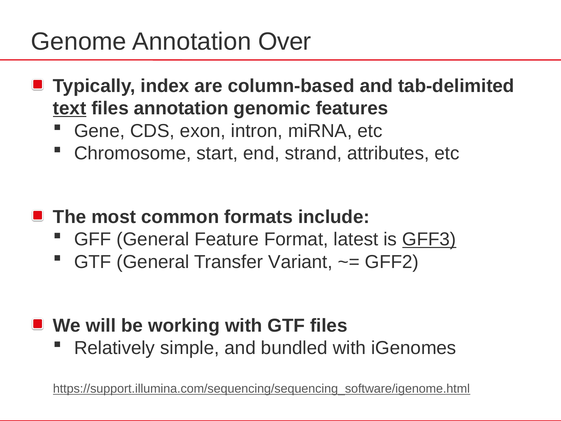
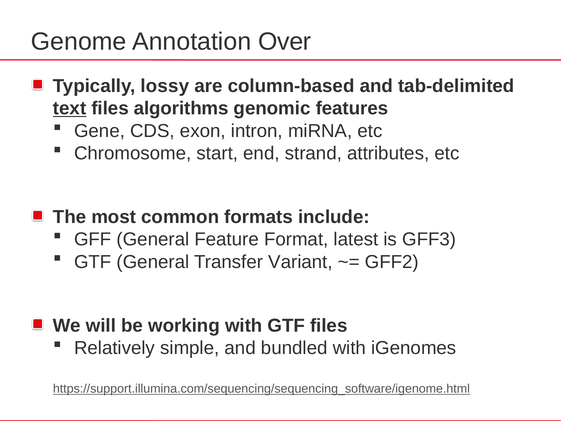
index: index -> lossy
files annotation: annotation -> algorithms
GFF3 underline: present -> none
